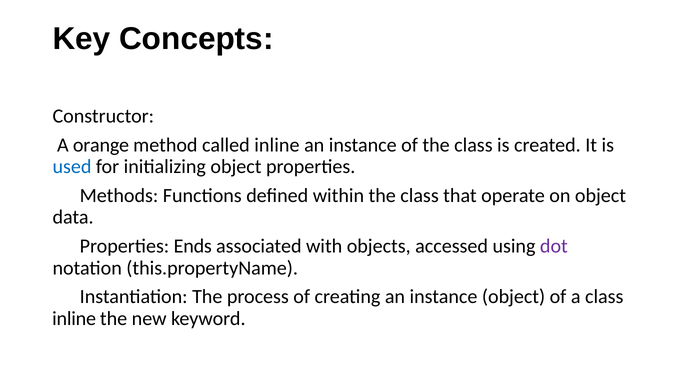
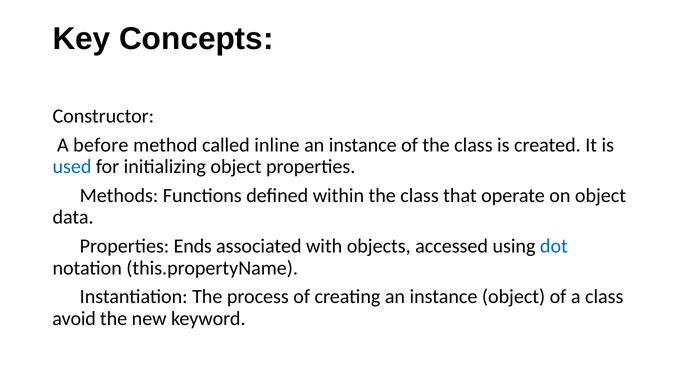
orange: orange -> before
dot colour: purple -> blue
inline at (74, 319): inline -> avoid
